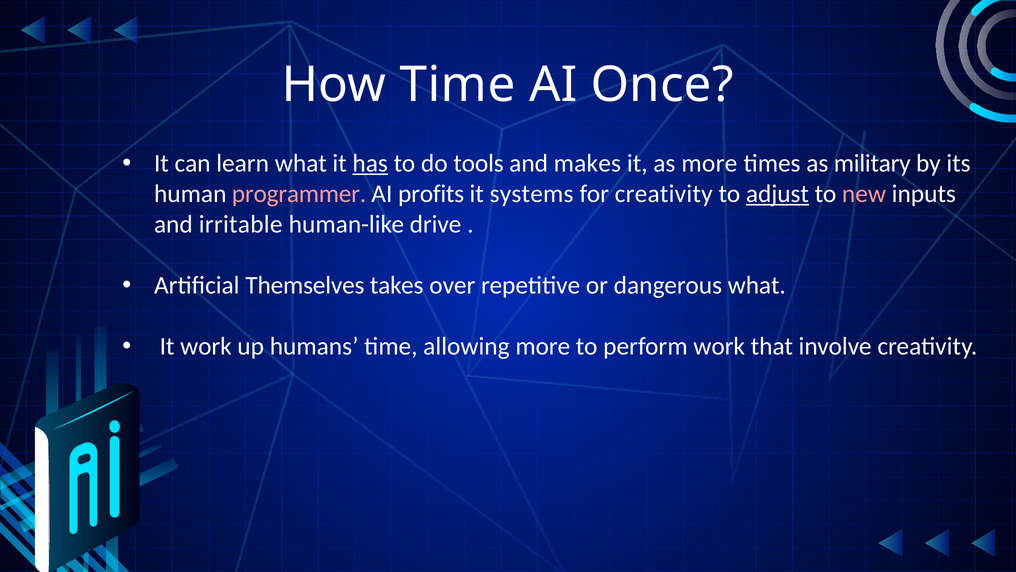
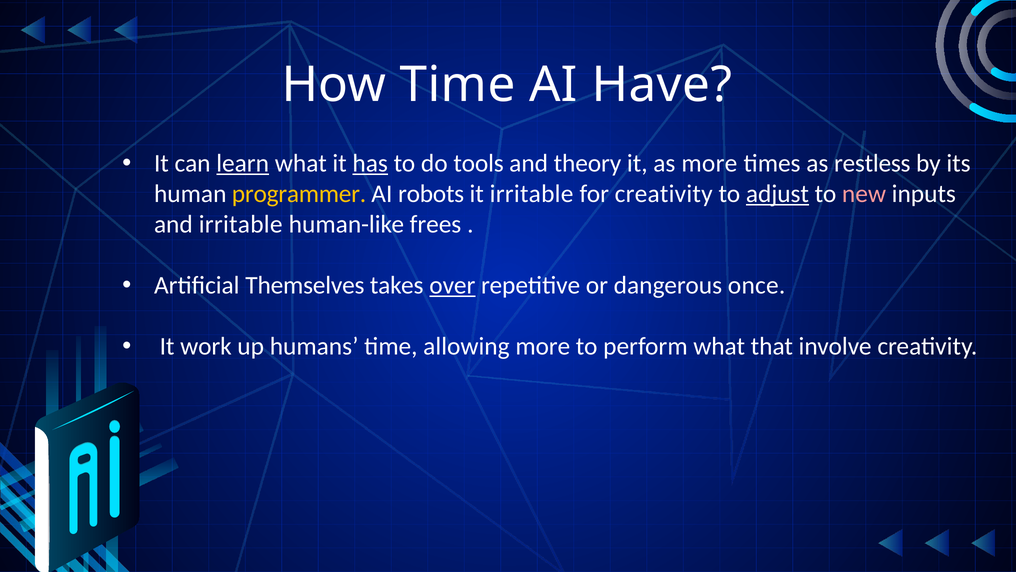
Once: Once -> Have
learn underline: none -> present
makes: makes -> theory
military: military -> restless
programmer colour: pink -> yellow
profits: profits -> robots
it systems: systems -> irritable
drive: drive -> frees
over underline: none -> present
dangerous what: what -> once
perform work: work -> what
